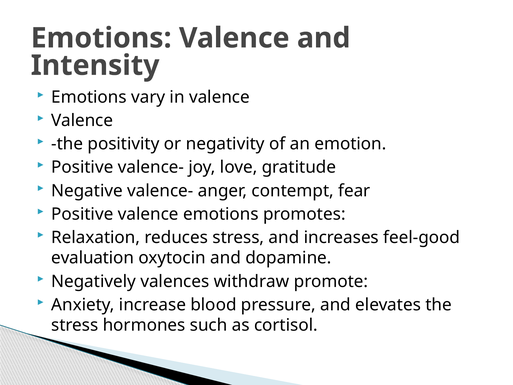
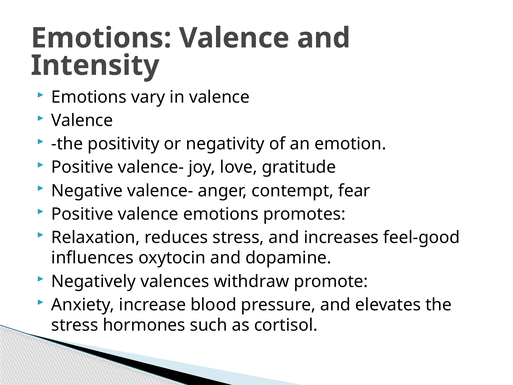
evaluation: evaluation -> influences
